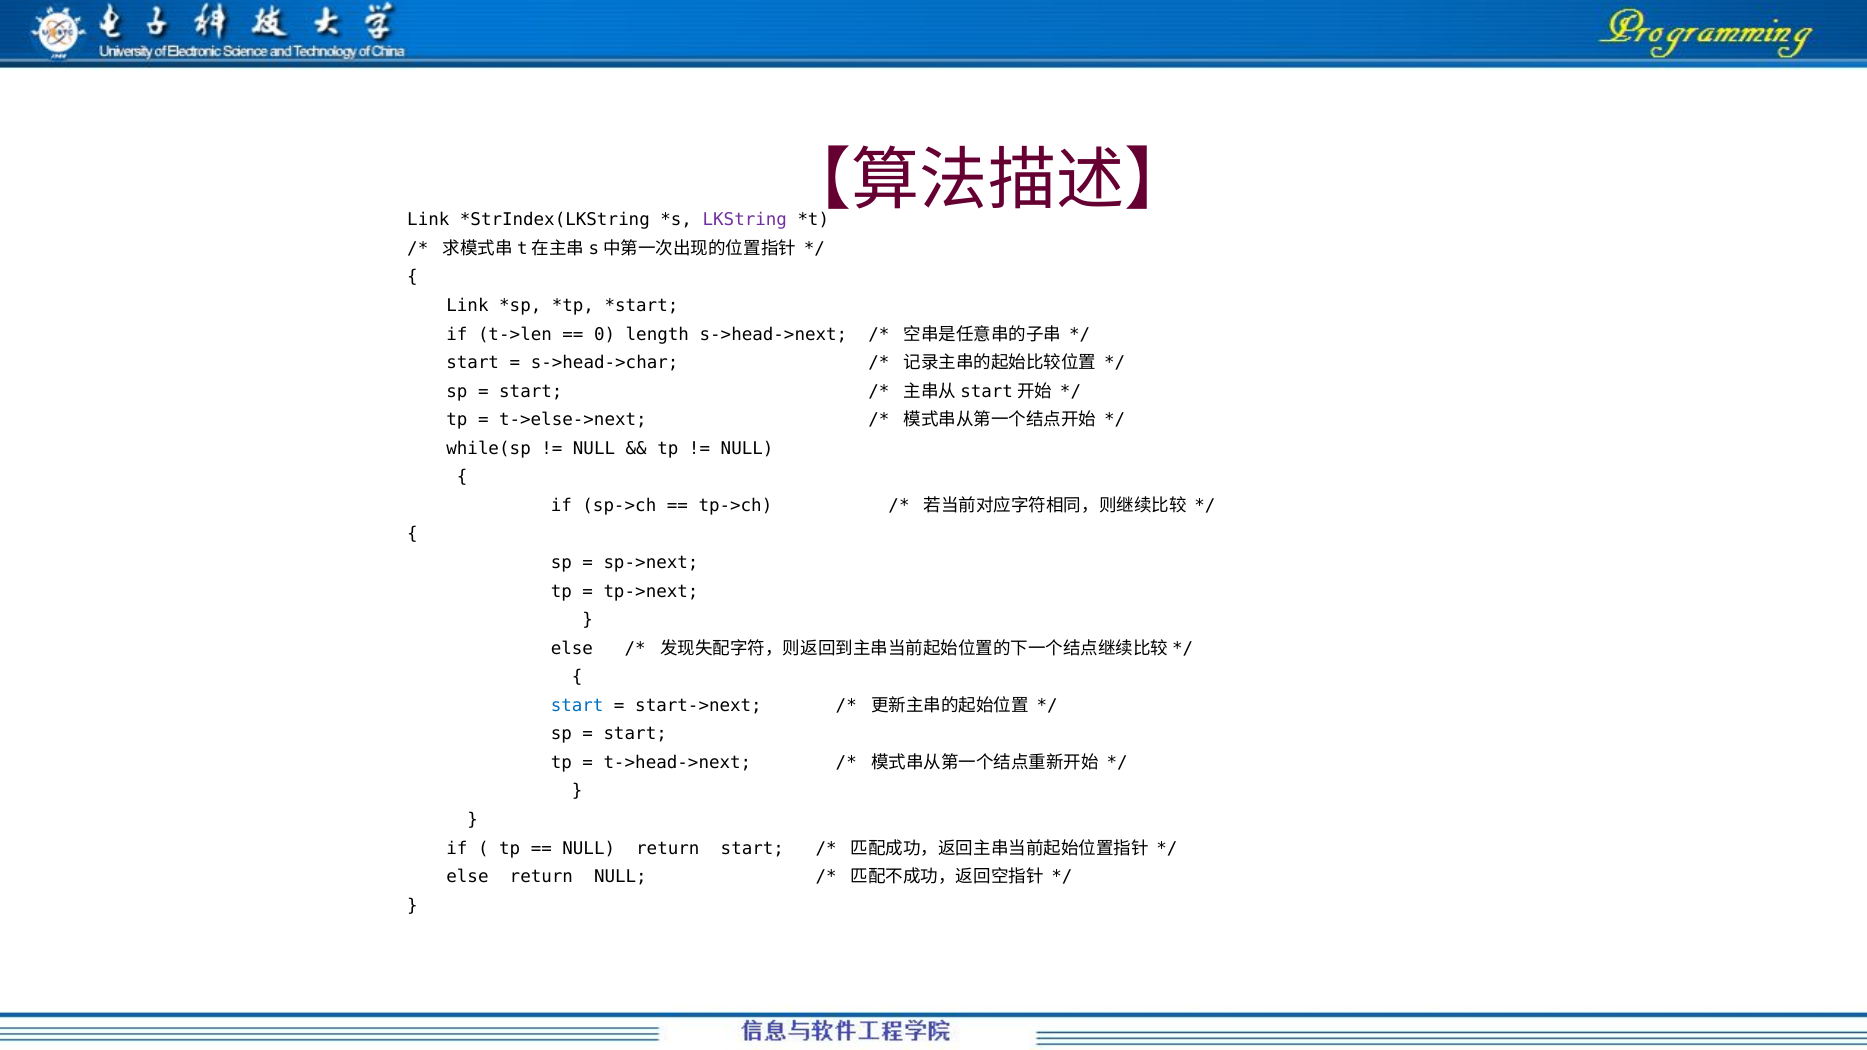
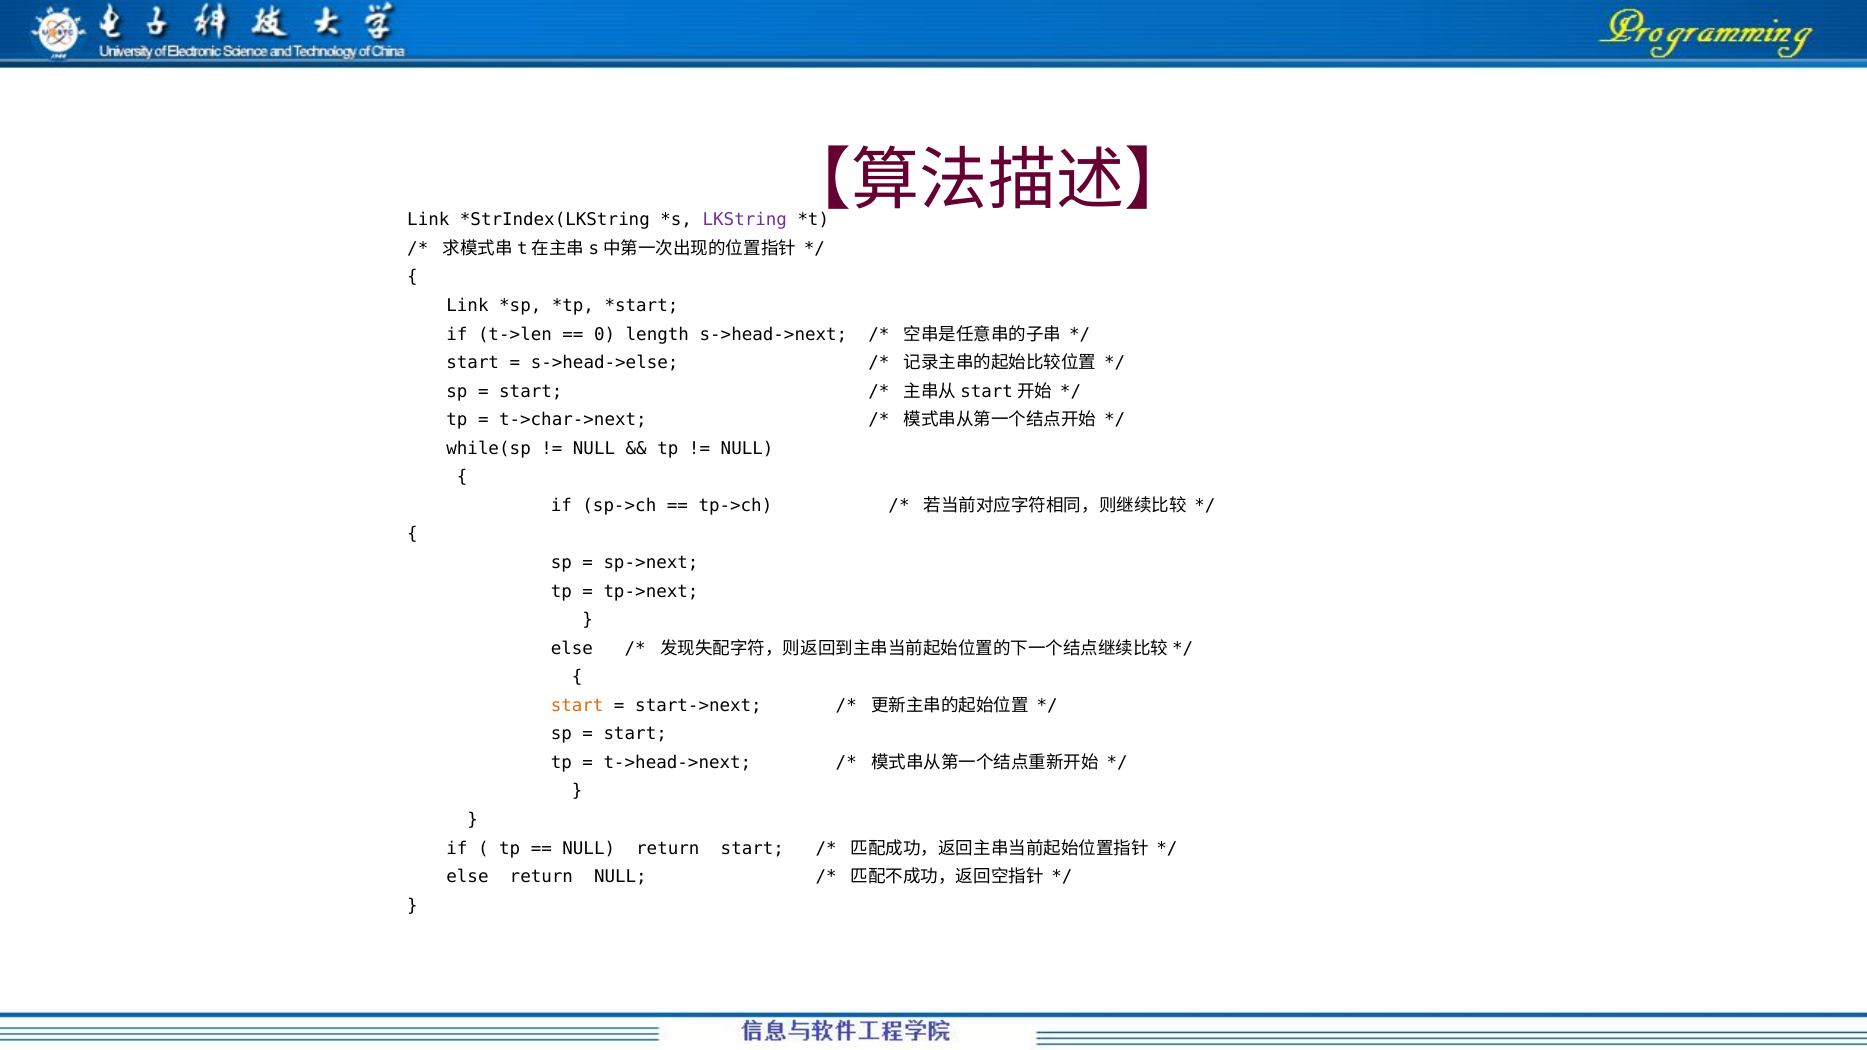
s->head->char: s->head->char -> s->head->else
t->else->next: t->else->next -> t->char->next
start at (577, 706) colour: blue -> orange
